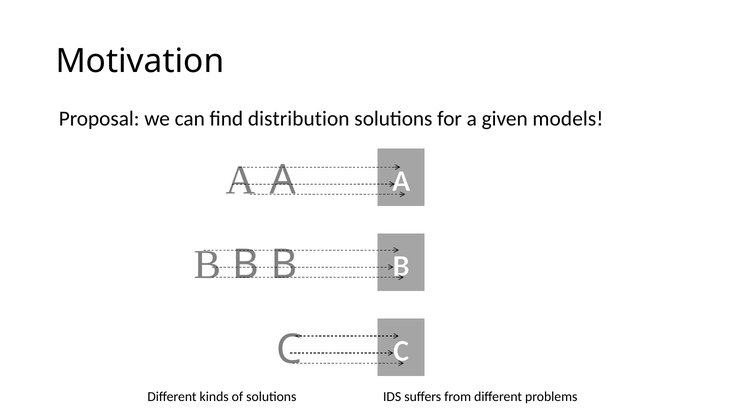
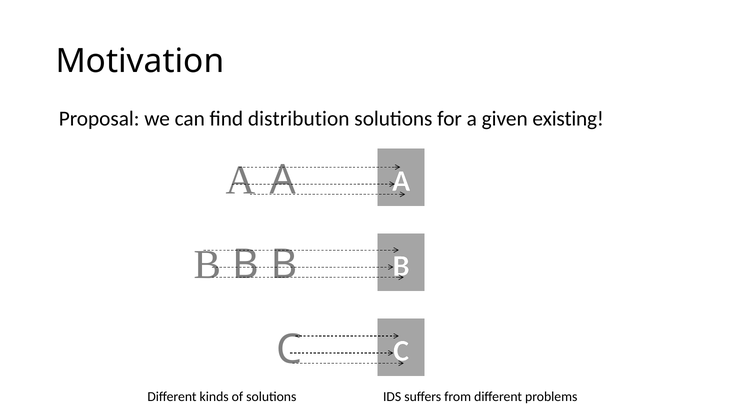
models: models -> existing
